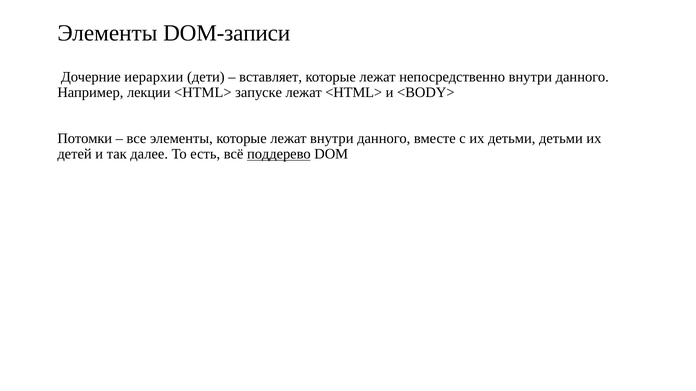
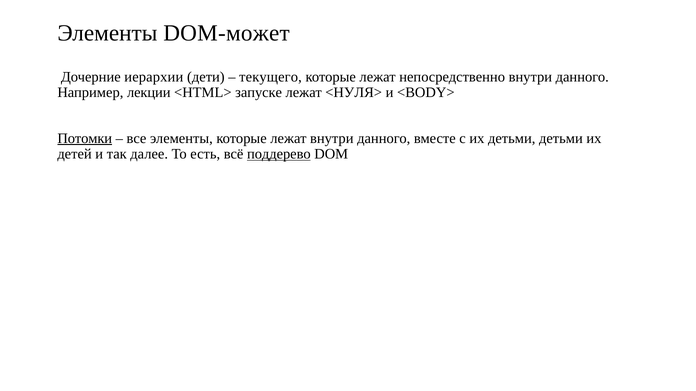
DOM-записи: DOM-записи -> DOM-может
вставляет: вставляет -> текущего
лежат <HTML>: <HTML> -> <НУЛЯ>
Потомки underline: none -> present
